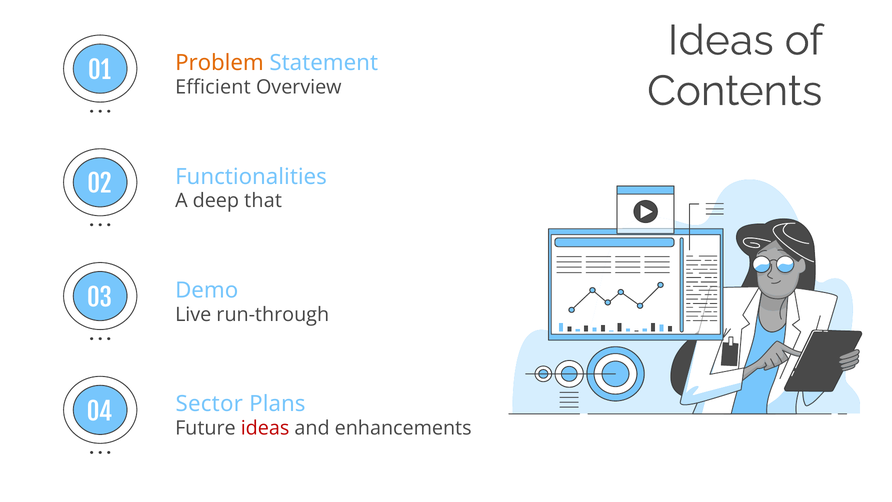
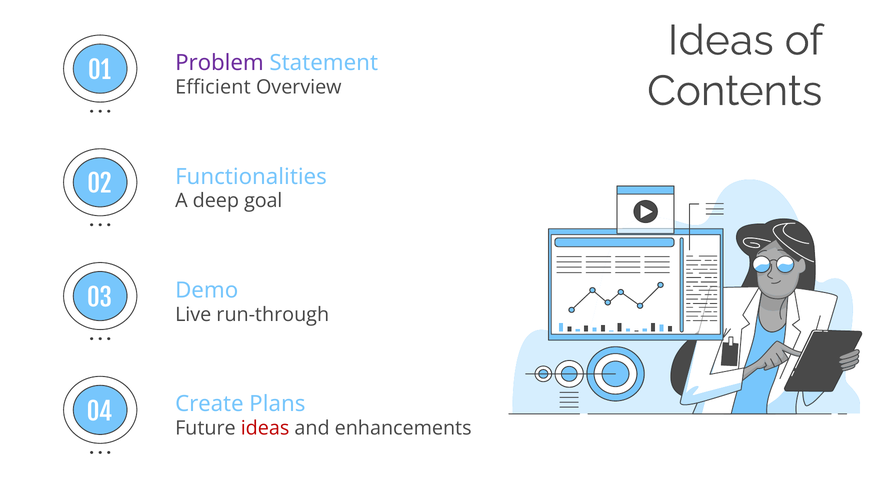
Problem colour: orange -> purple
that: that -> goal
Sector: Sector -> Create
